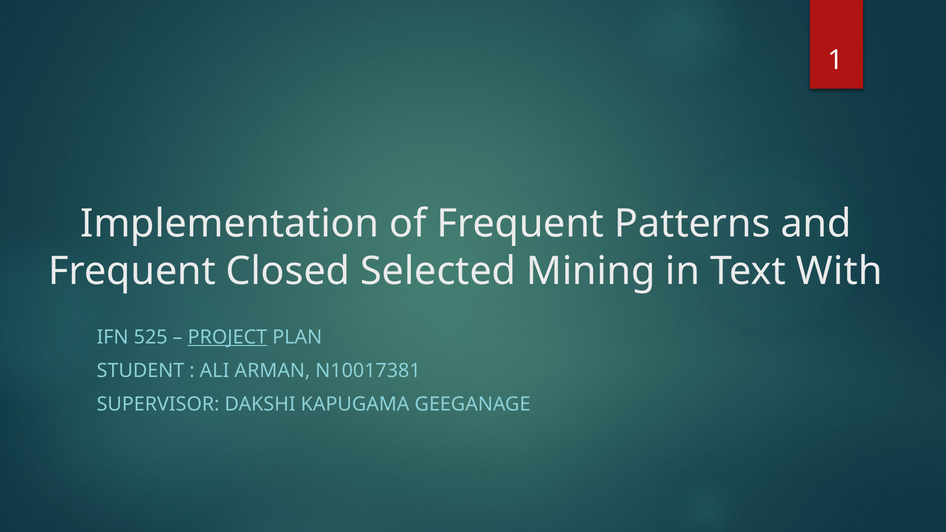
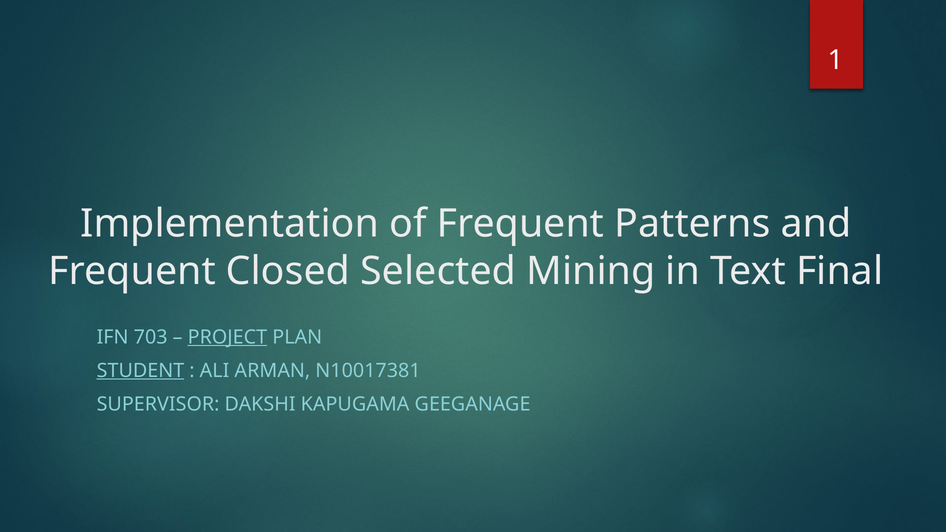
With: With -> Final
525: 525 -> 703
STUDENT underline: none -> present
